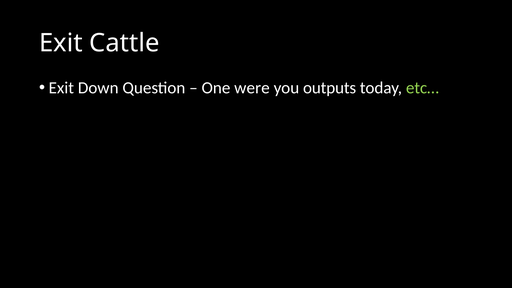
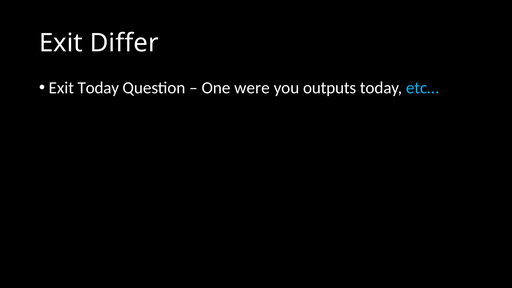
Cattle: Cattle -> Differ
Exit Down: Down -> Today
etc… colour: light green -> light blue
